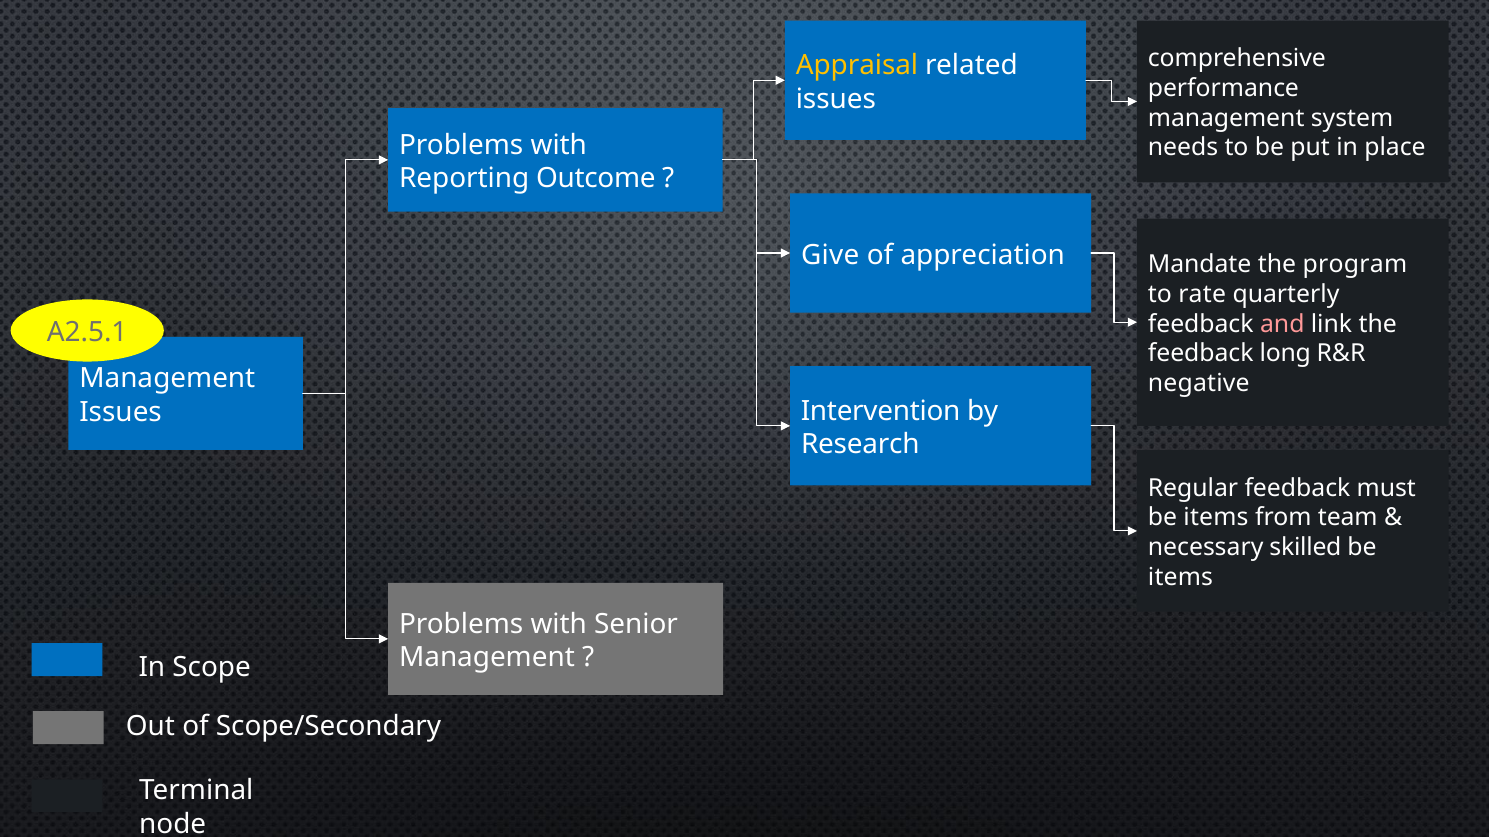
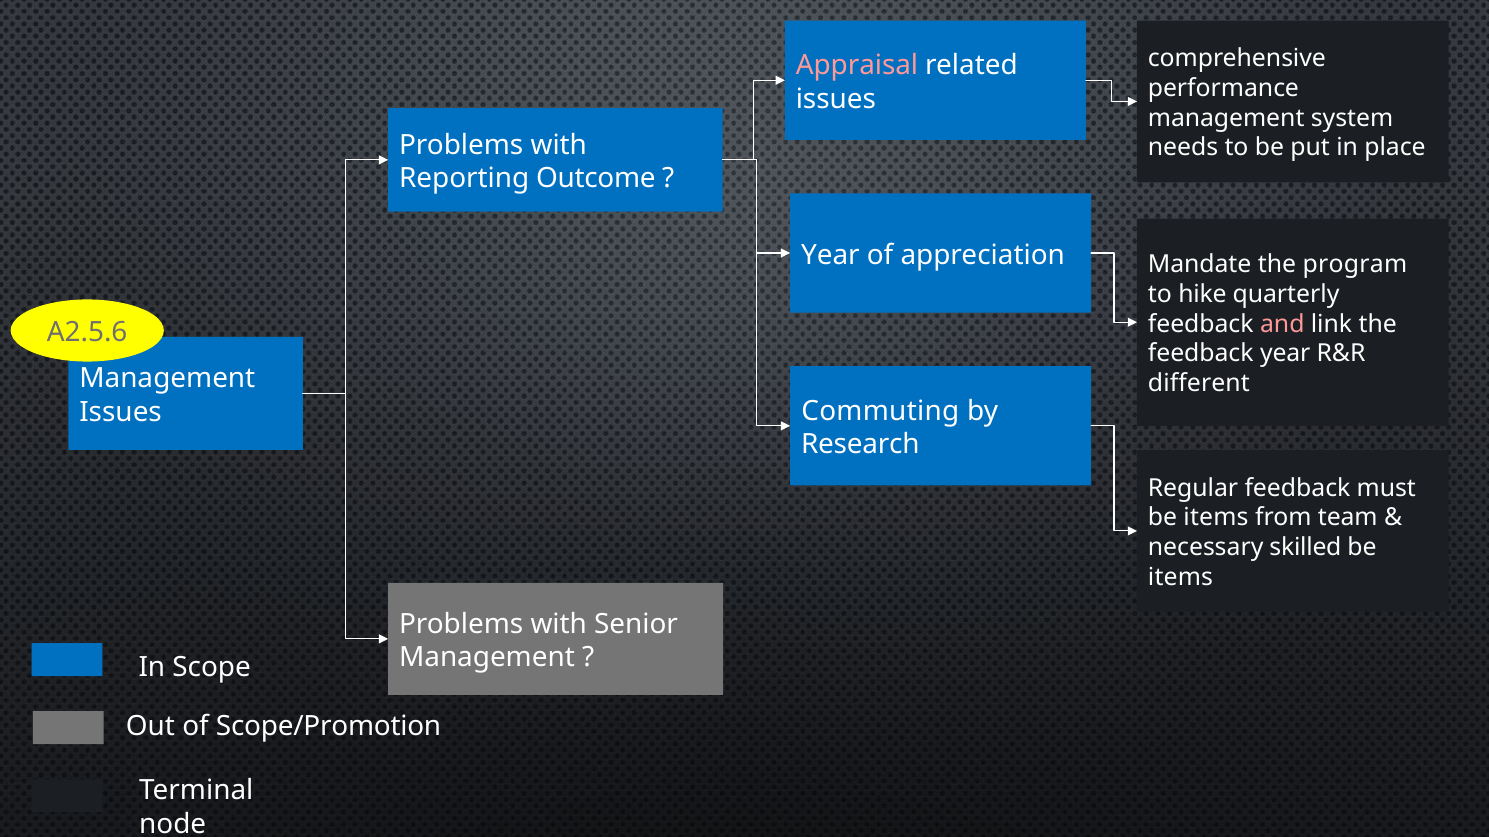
Appraisal colour: yellow -> pink
Give at (830, 255): Give -> Year
rate: rate -> hike
A2.5.1: A2.5.1 -> A2.5.6
feedback long: long -> year
negative: negative -> different
Intervention: Intervention -> Commuting
Scope/Secondary: Scope/Secondary -> Scope/Promotion
